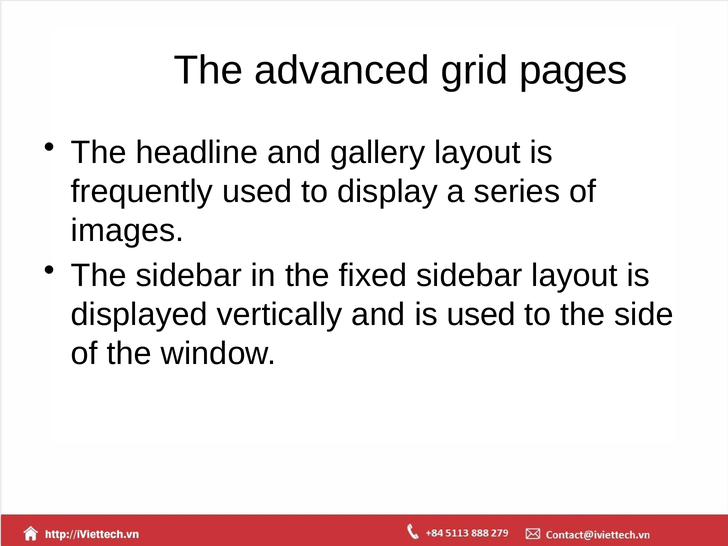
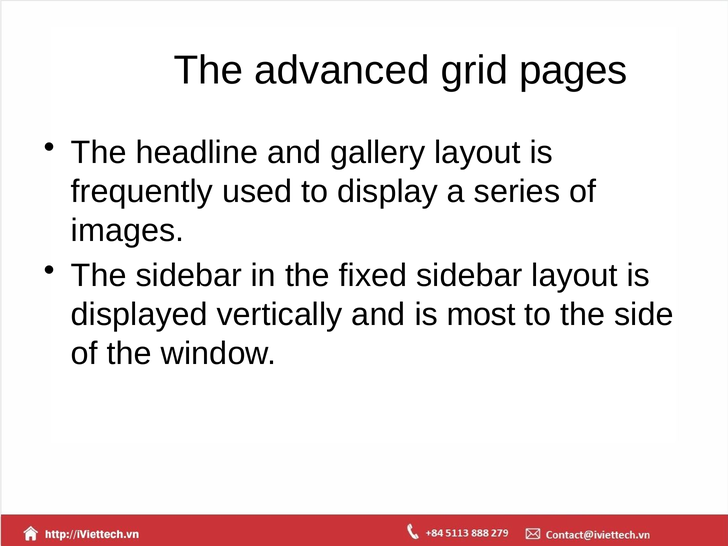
is used: used -> most
